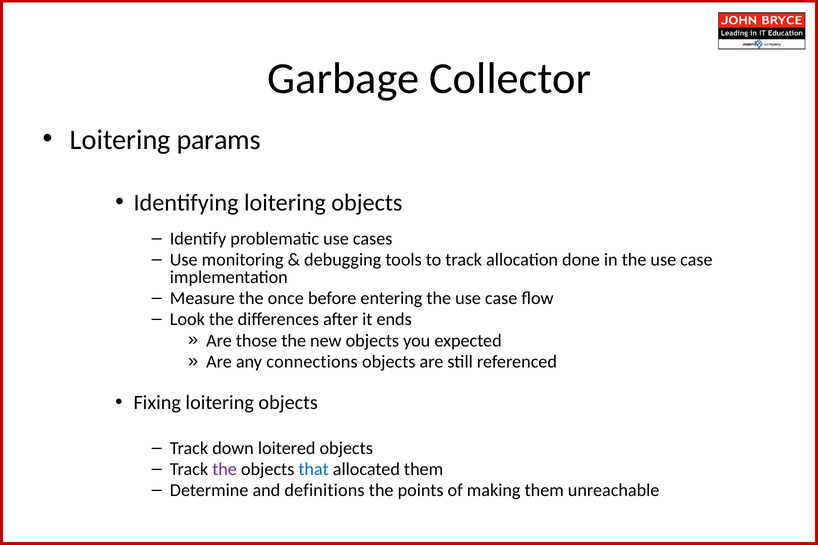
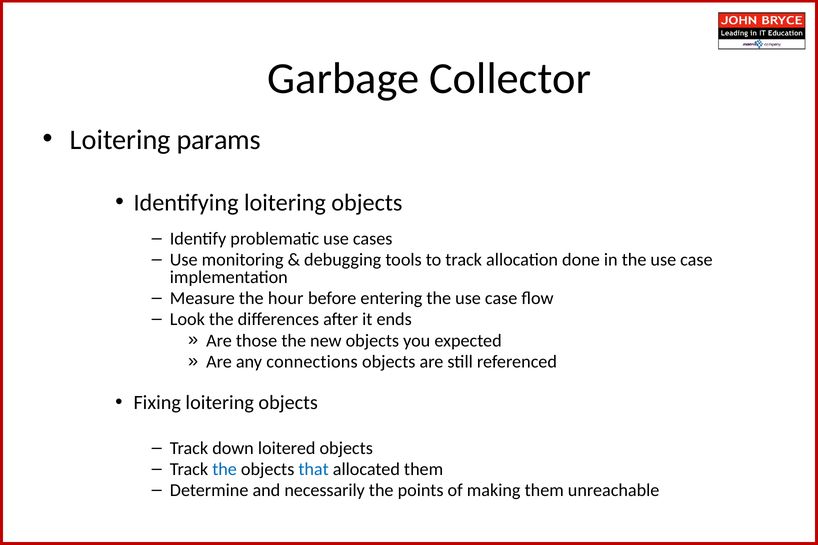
once: once -> hour
the at (225, 470) colour: purple -> blue
definitions: definitions -> necessarily
